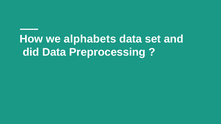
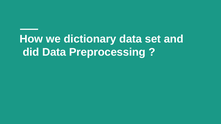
alphabets: alphabets -> dictionary
